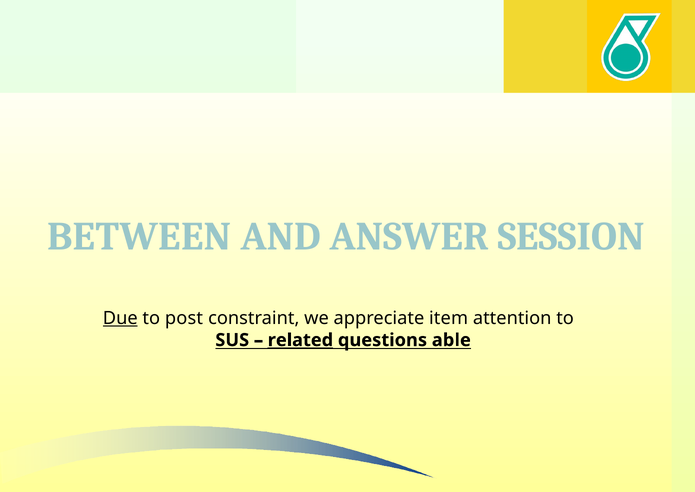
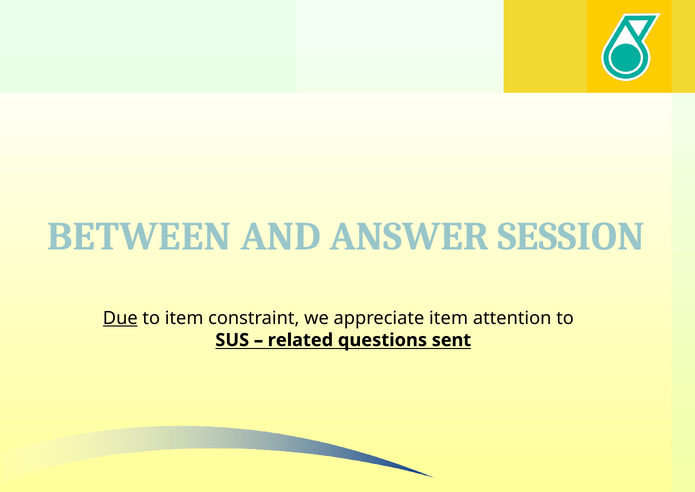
to post: post -> item
related underline: present -> none
able: able -> sent
